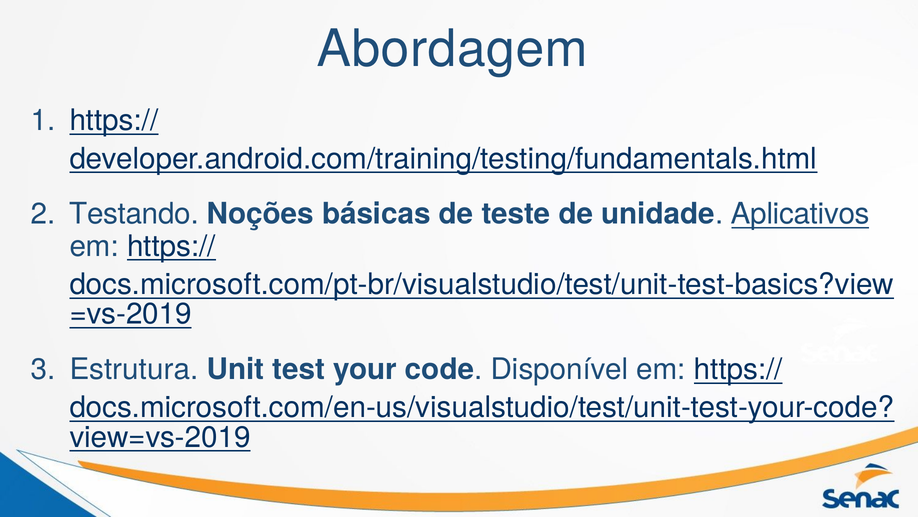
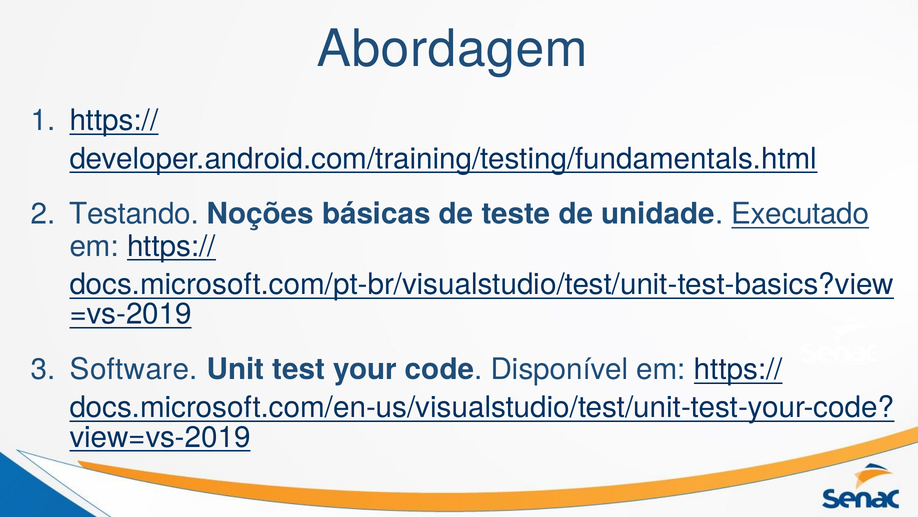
Aplicativos: Aplicativos -> Executado
Estrutura: Estrutura -> Software
